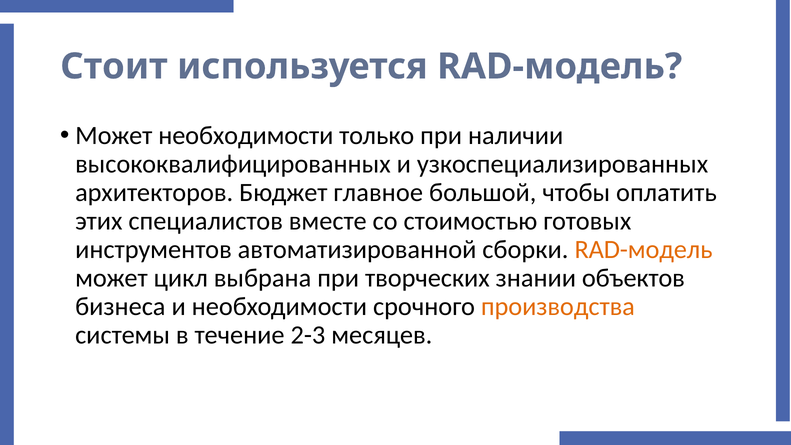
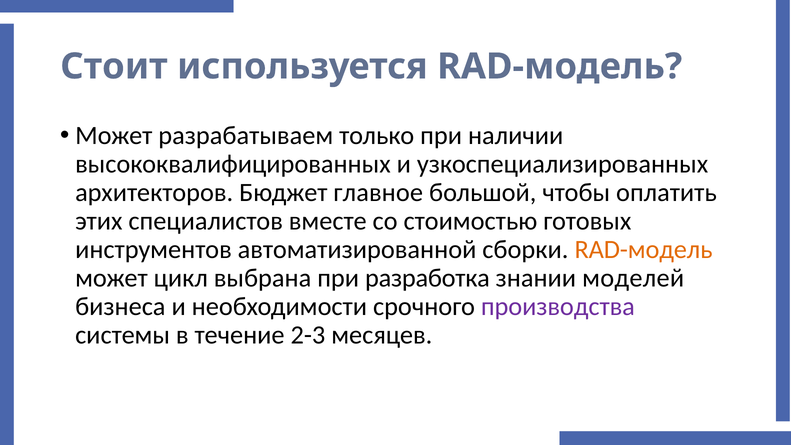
Может необходимости: необходимости -> разрабатываем
творческих: творческих -> разработка
объектов: объектов -> моделей
производства colour: orange -> purple
